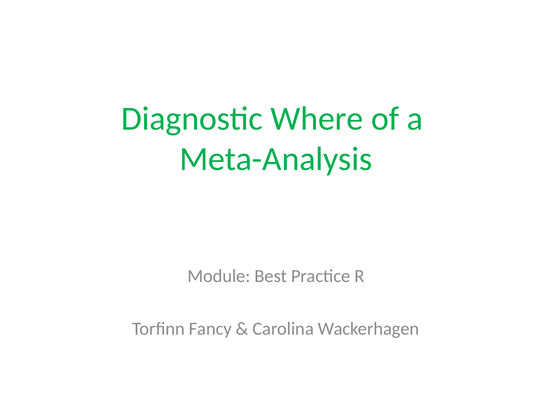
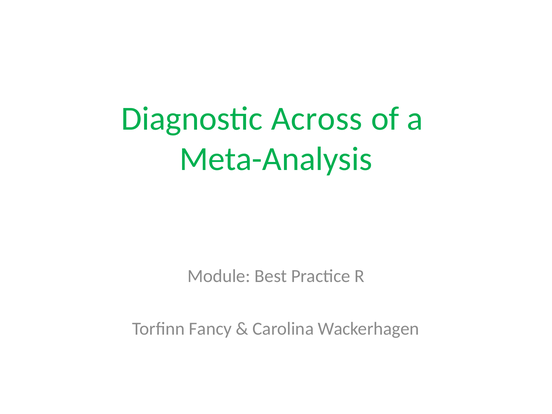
Where: Where -> Across
